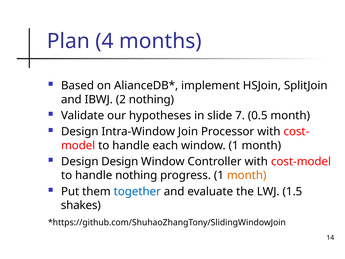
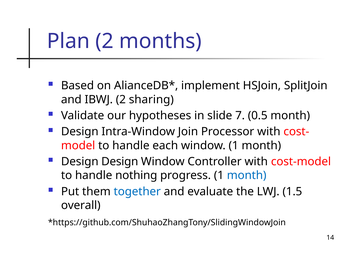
Plan 4: 4 -> 2
2 nothing: nothing -> sharing
month at (247, 175) colour: orange -> blue
shakes: shakes -> overall
